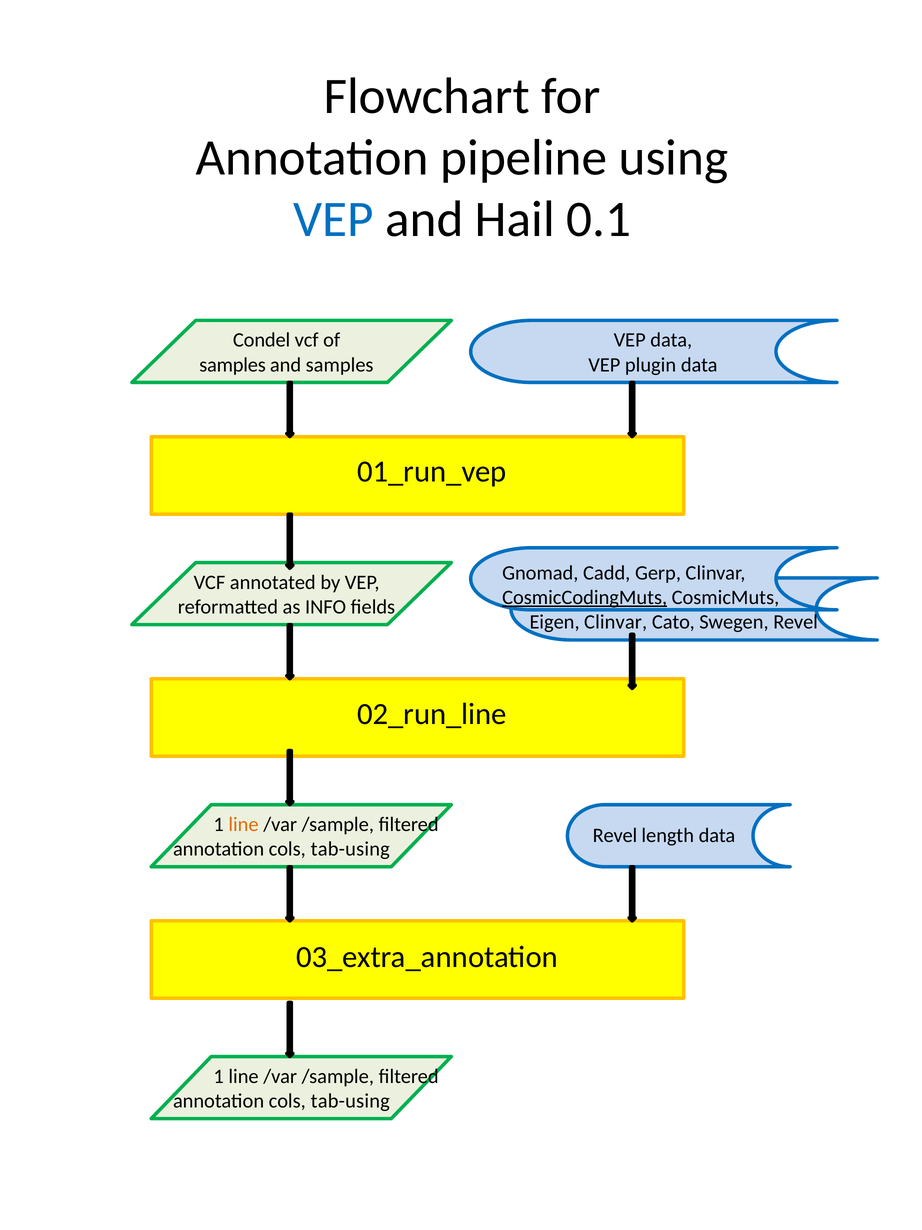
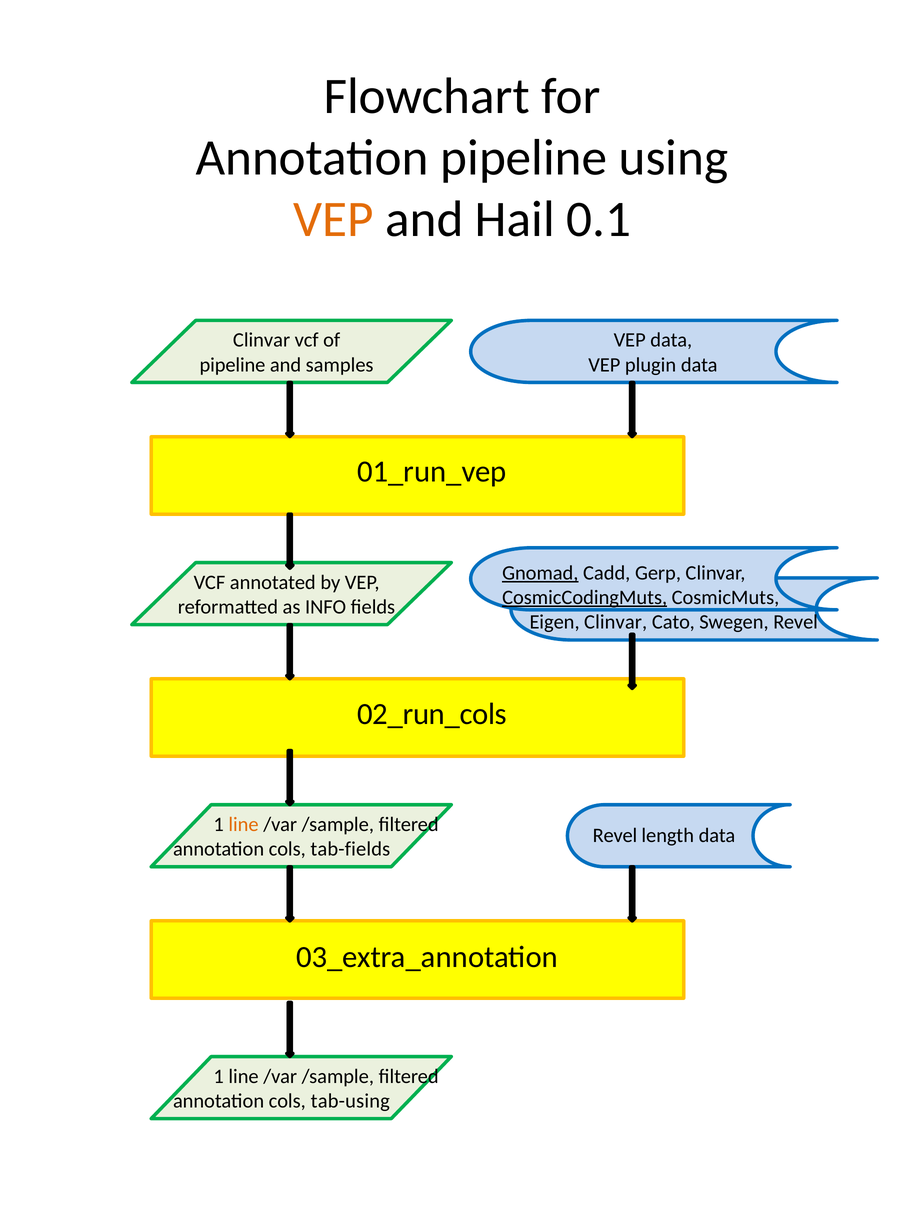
VEP at (333, 219) colour: blue -> orange
Condel at (262, 340): Condel -> Clinvar
samples at (233, 365): samples -> pipeline
Gnomad underline: none -> present
02_run_line: 02_run_line -> 02_run_cols
tab-using at (350, 849): tab-using -> tab-fields
